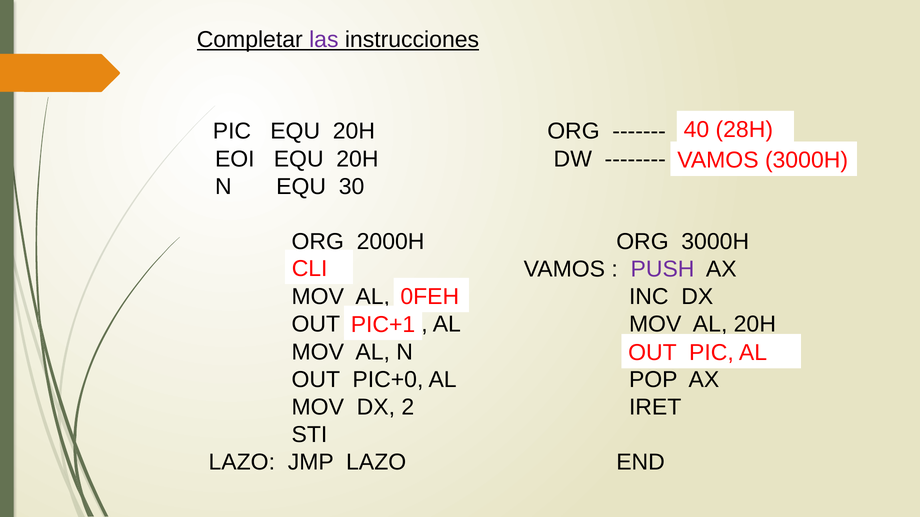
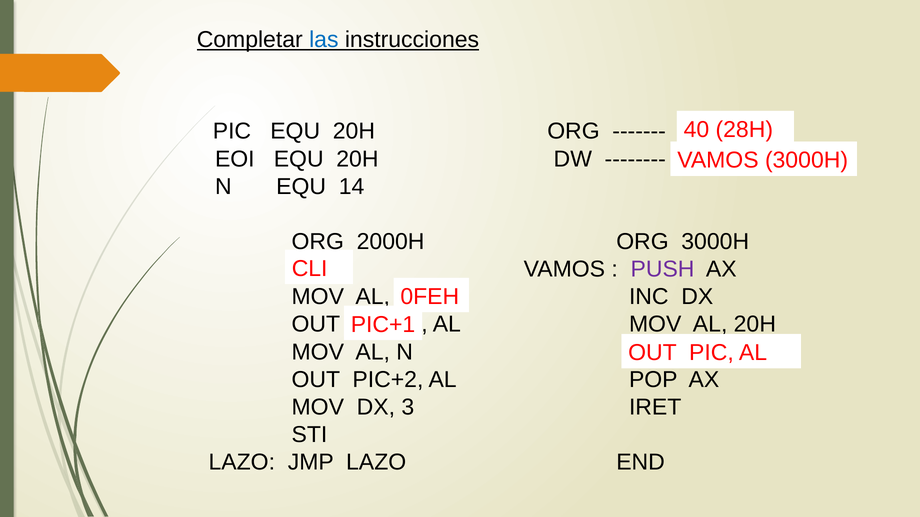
las colour: purple -> blue
30: 30 -> 14
PIC+0: PIC+0 -> PIC+2
2: 2 -> 3
